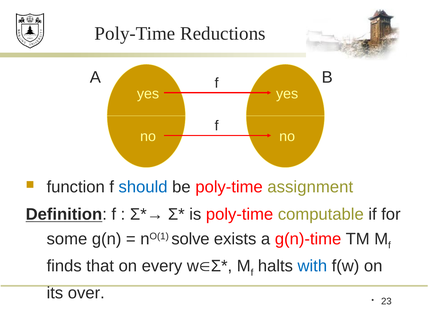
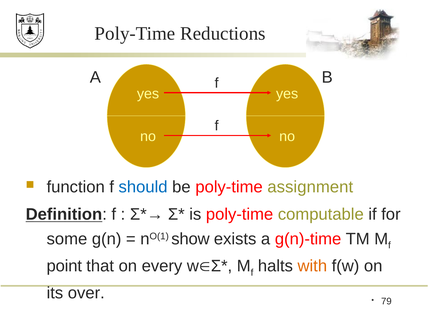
solve: solve -> show
finds: finds -> point
with colour: blue -> orange
23: 23 -> 79
